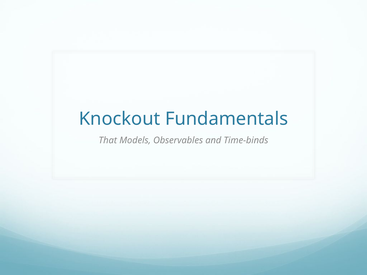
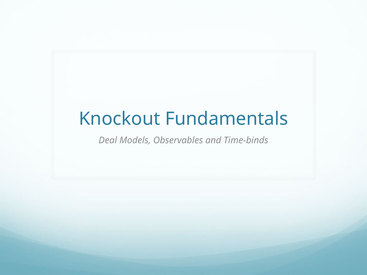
That: That -> Deal
